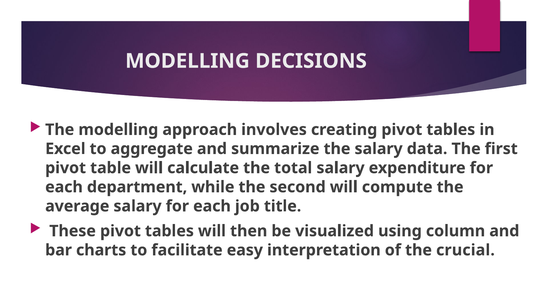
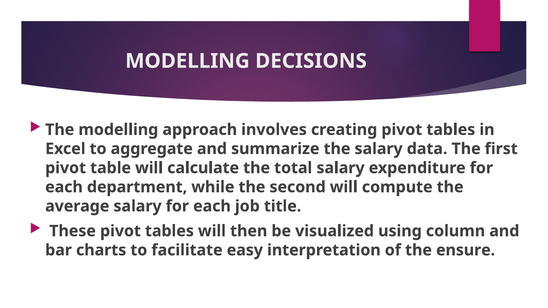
crucial: crucial -> ensure
